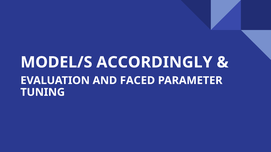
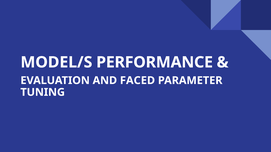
ACCORDINGLY: ACCORDINGLY -> PERFORMANCE
